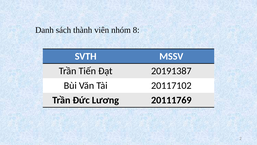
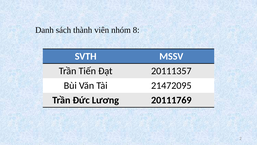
20191387: 20191387 -> 20111357
20117102: 20117102 -> 21472095
